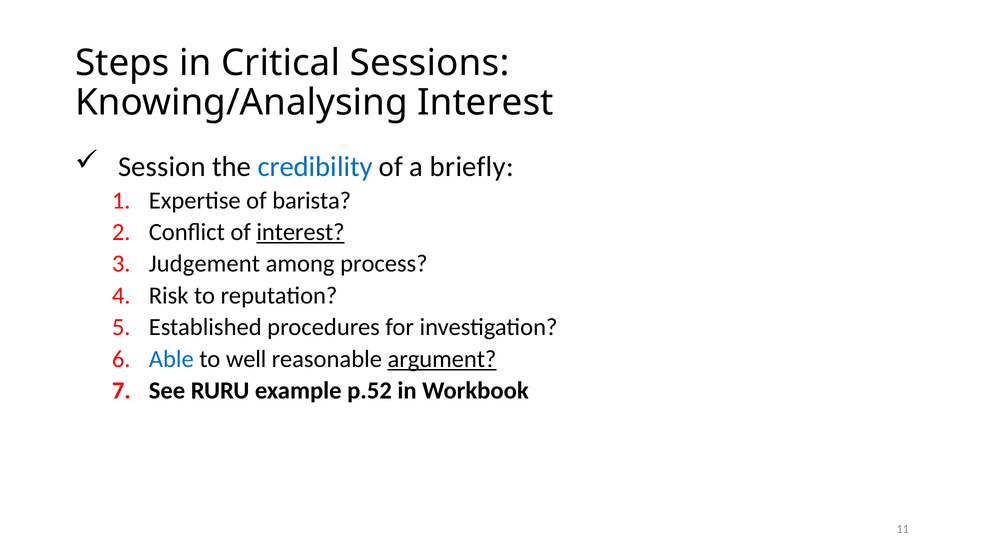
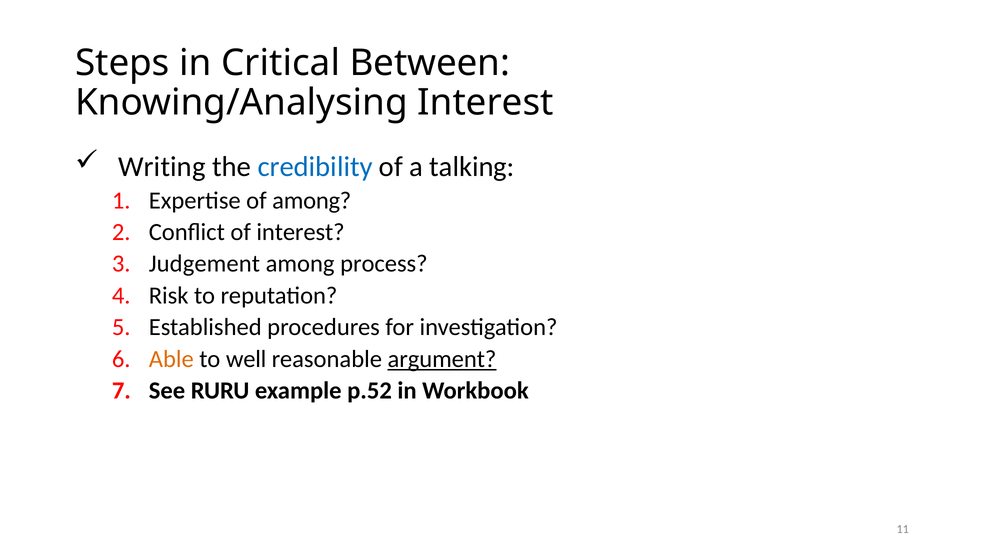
Sessions: Sessions -> Between
Session: Session -> Writing
briefly: briefly -> talking
of barista: barista -> among
interest at (301, 232) underline: present -> none
Able colour: blue -> orange
